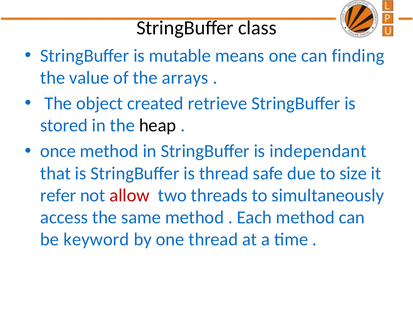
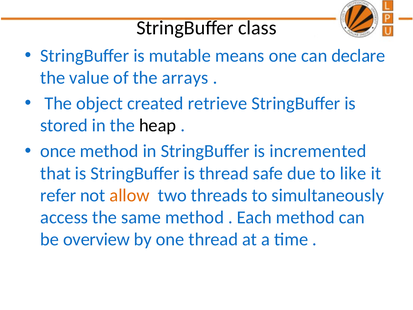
finding: finding -> declare
independant: independant -> incremented
size: size -> like
allow colour: red -> orange
keyword: keyword -> overview
